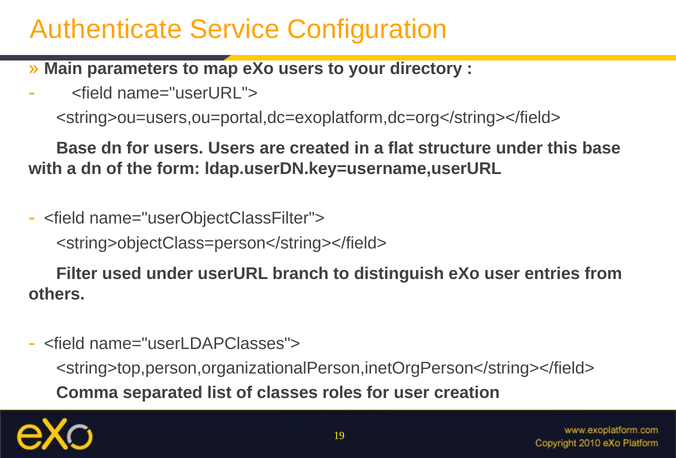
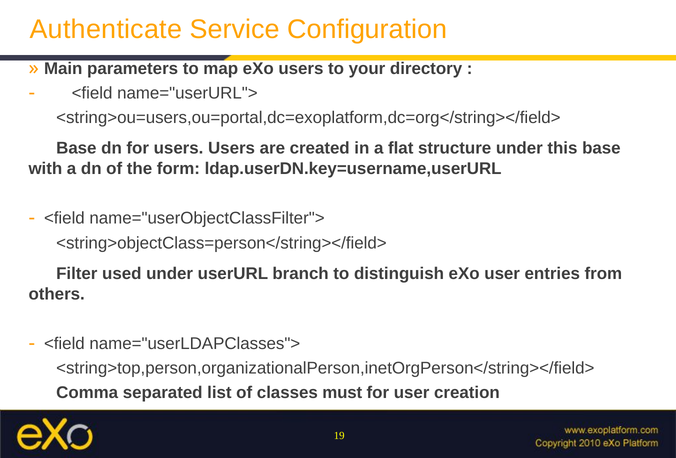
roles: roles -> must
